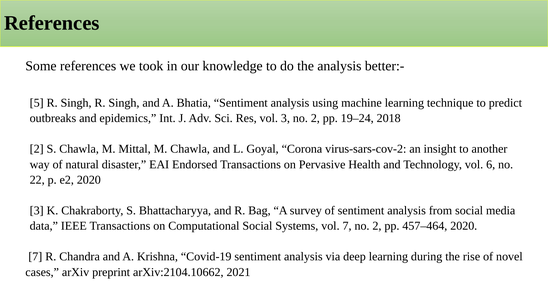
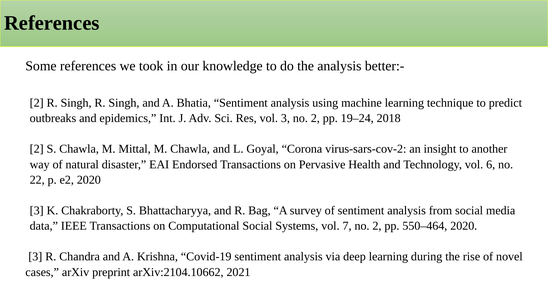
5 at (37, 103): 5 -> 2
457–464: 457–464 -> 550–464
7 at (35, 257): 7 -> 3
